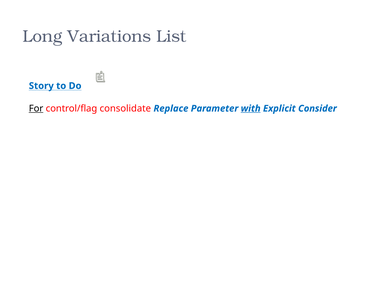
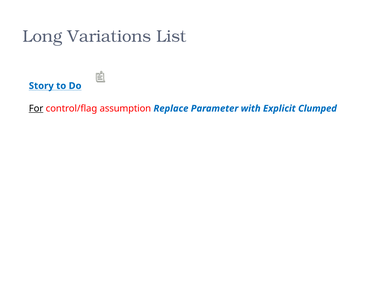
consolidate: consolidate -> assumption
with underline: present -> none
Consider: Consider -> Clumped
